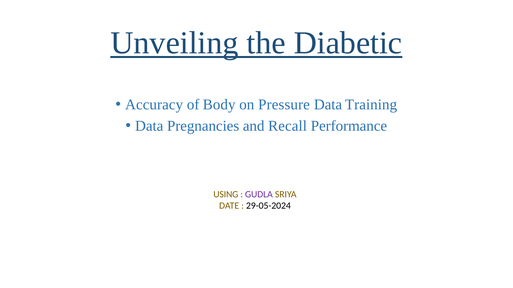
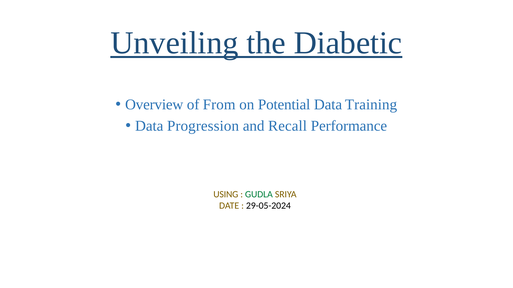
Accuracy: Accuracy -> Overview
Body: Body -> From
Pressure: Pressure -> Potential
Pregnancies: Pregnancies -> Progression
GUDLA colour: purple -> green
